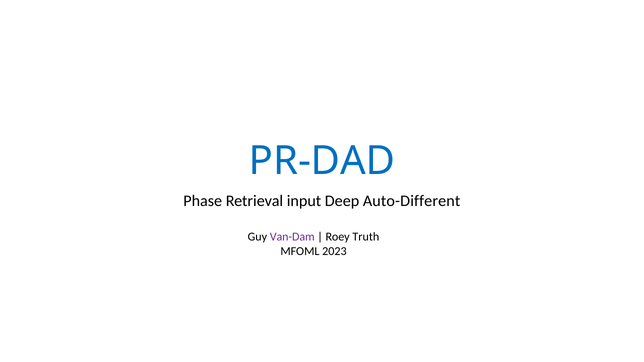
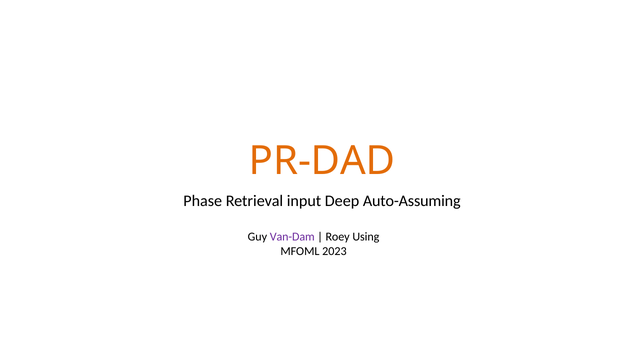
PR-DAD colour: blue -> orange
Auto-Different: Auto-Different -> Auto-Assuming
Truth: Truth -> Using
